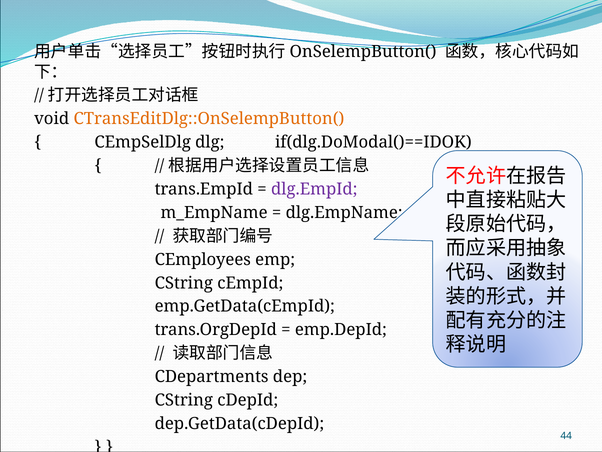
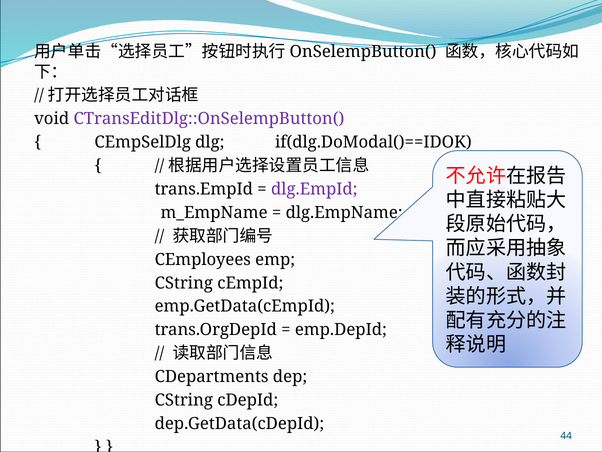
CTransEditDlg::OnSelempButton( colour: orange -> purple
